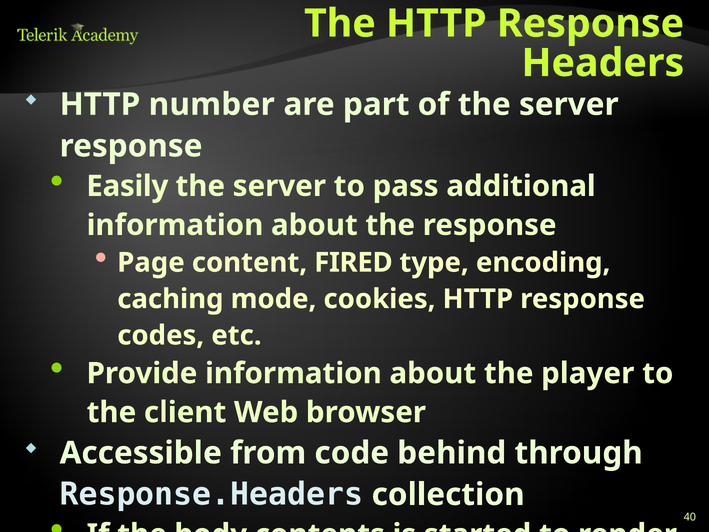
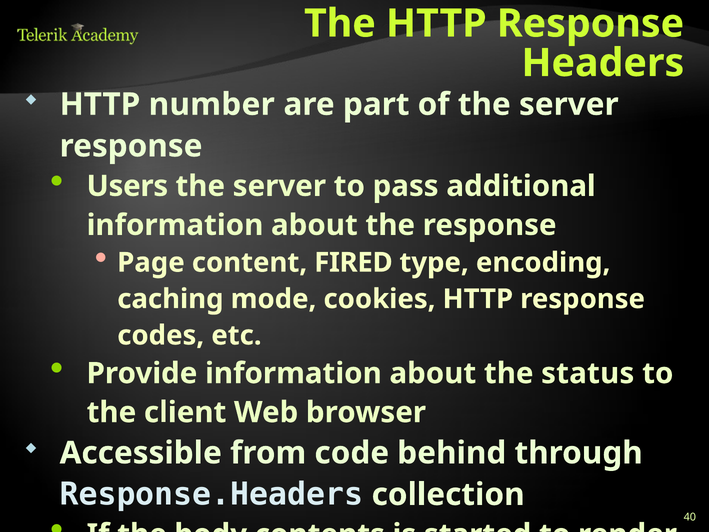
Easily: Easily -> Users
player: player -> status
